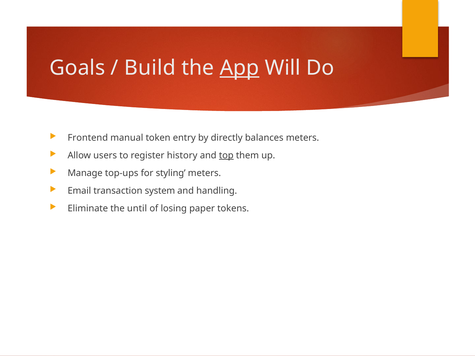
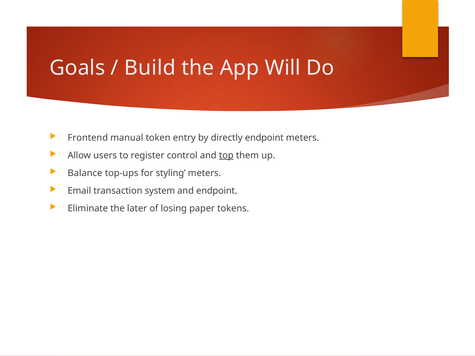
App underline: present -> none
directly balances: balances -> endpoint
history: history -> control
Manage: Manage -> Balance
and handling: handling -> endpoint
until: until -> later
